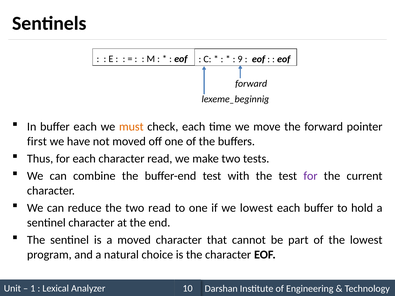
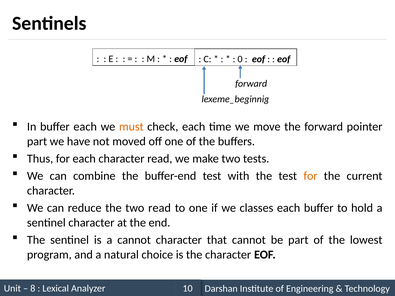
9: 9 -> 0
first at (37, 142): first -> part
for at (310, 176) colour: purple -> orange
we lowest: lowest -> classes
a moved: moved -> cannot
1: 1 -> 8
